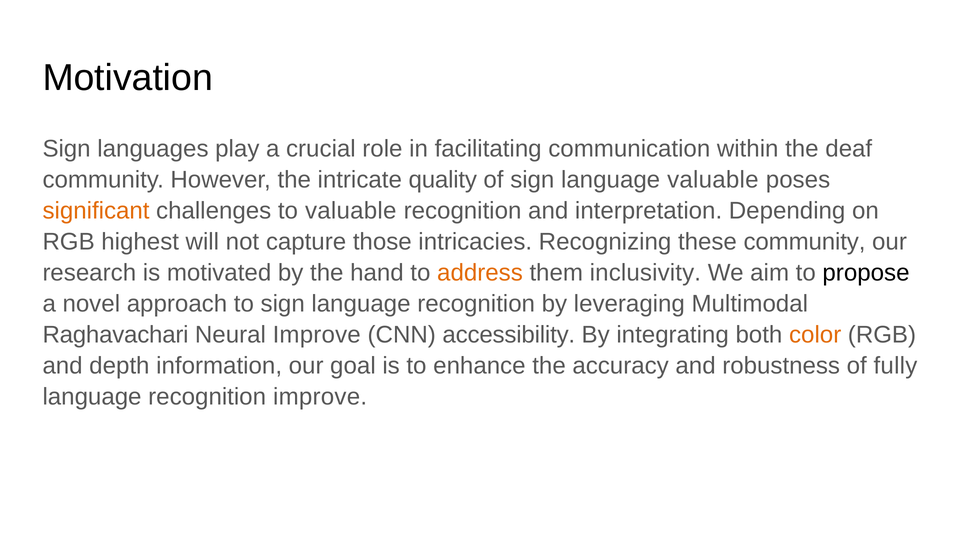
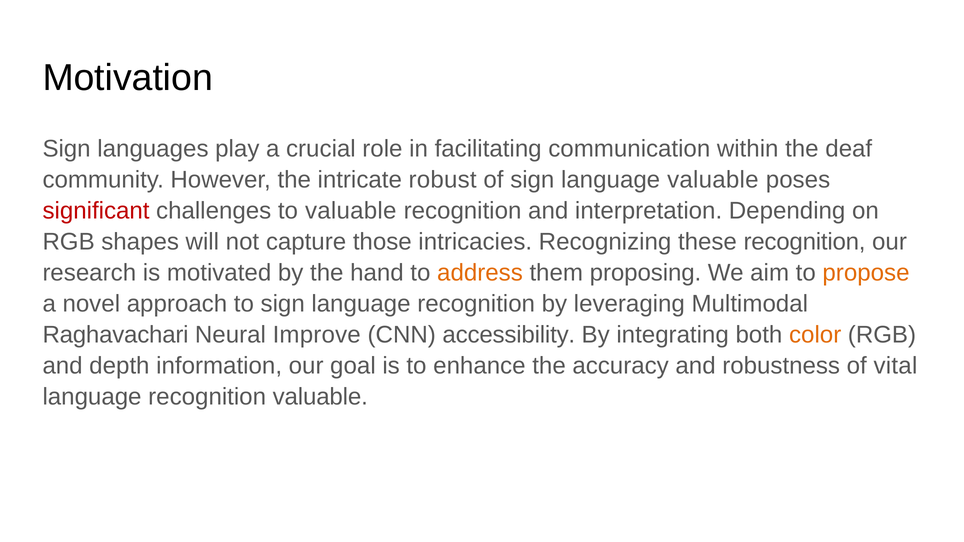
quality: quality -> robust
significant colour: orange -> red
highest: highest -> shapes
these community: community -> recognition
inclusivity: inclusivity -> proposing
propose colour: black -> orange
fully: fully -> vital
recognition improve: improve -> valuable
